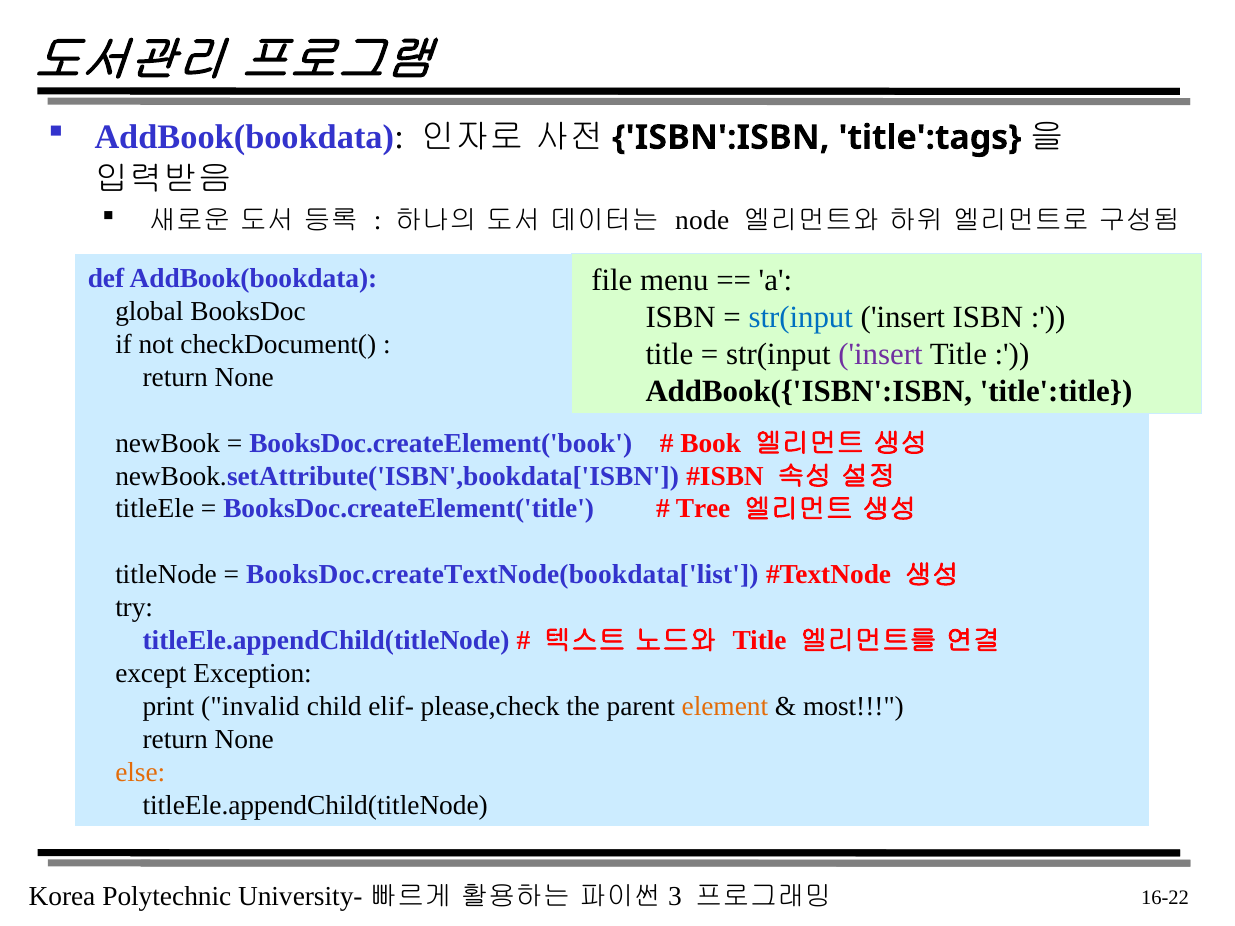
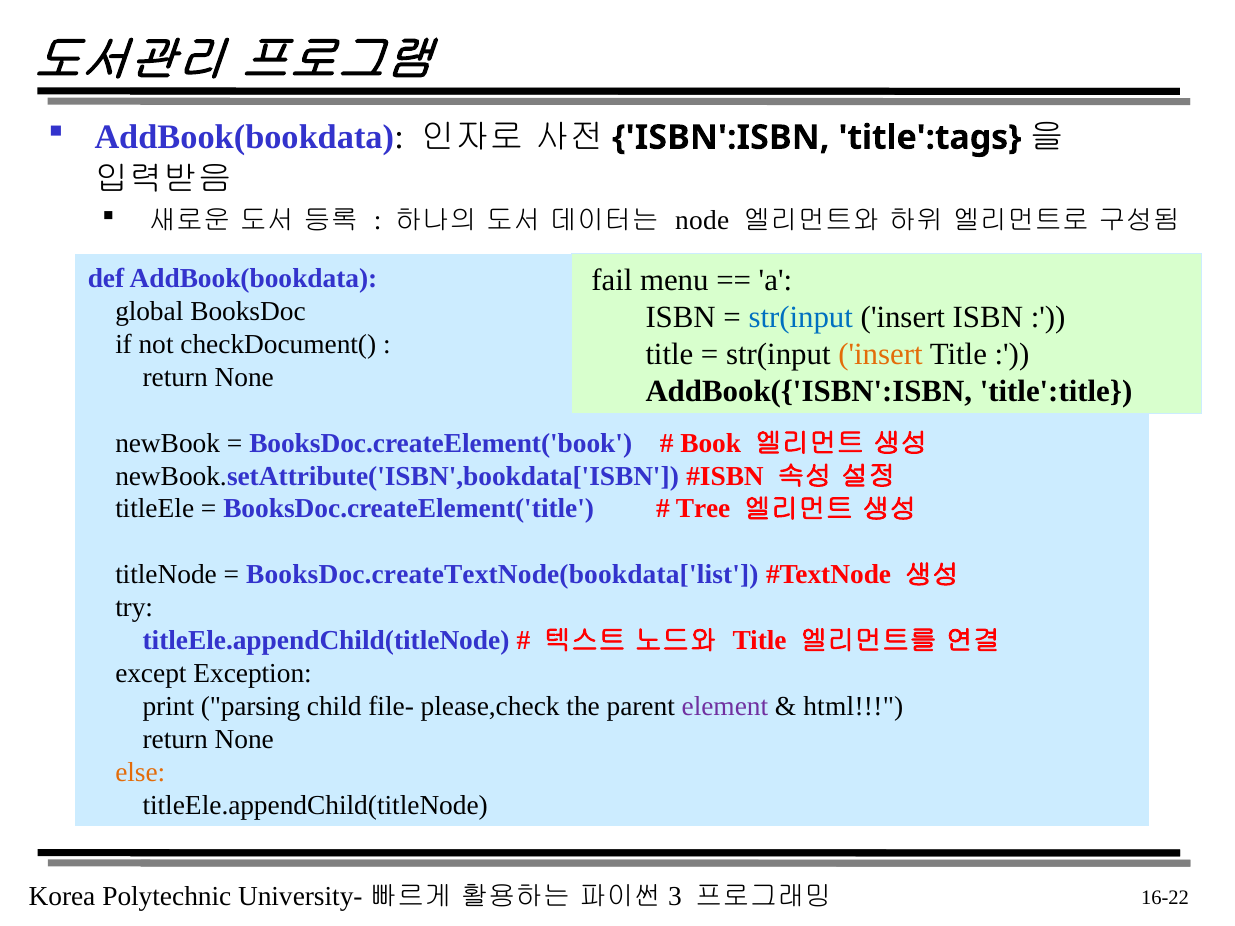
file: file -> fail
insert at (880, 354) colour: purple -> orange
invalid: invalid -> parsing
elif-: elif- -> file-
element colour: orange -> purple
most: most -> html
